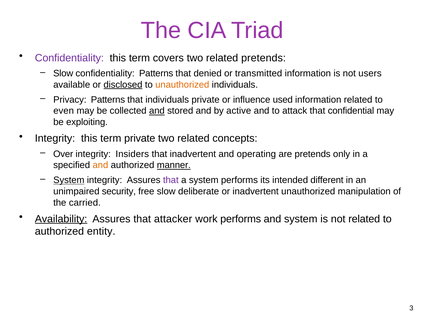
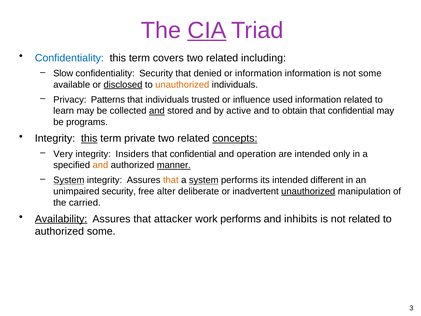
CIA underline: none -> present
Confidentiality at (69, 58) colour: purple -> blue
related pretends: pretends -> including
confidentiality Patterns: Patterns -> Security
or transmitted: transmitted -> information
not users: users -> some
individuals private: private -> trusted
even: even -> learn
attack: attack -> obtain
exploiting: exploiting -> programs
this at (89, 138) underline: none -> present
concepts underline: none -> present
Over: Over -> Very
inadvertent at (193, 154): inadvertent -> confidential
operating: operating -> operation
are pretends: pretends -> intended
that at (171, 180) colour: purple -> orange
system at (204, 180) underline: none -> present
free slow: slow -> alter
unauthorized at (308, 191) underline: none -> present
and system: system -> inhibits
authorized entity: entity -> some
